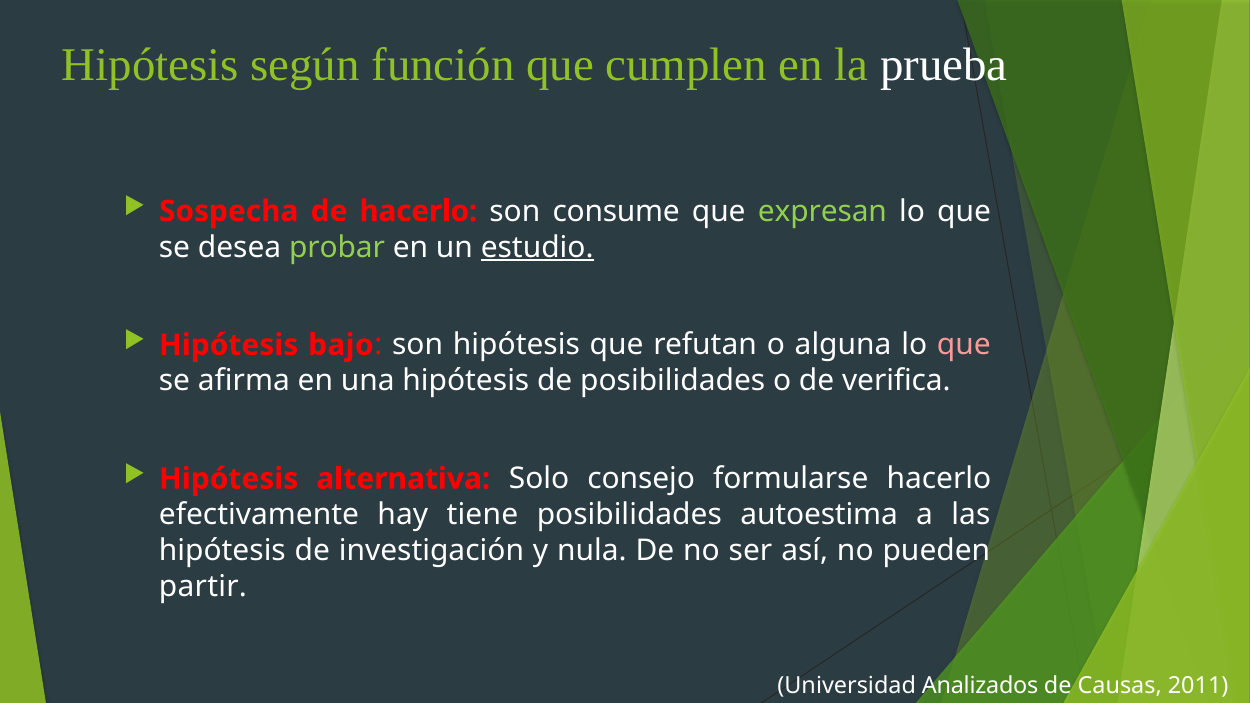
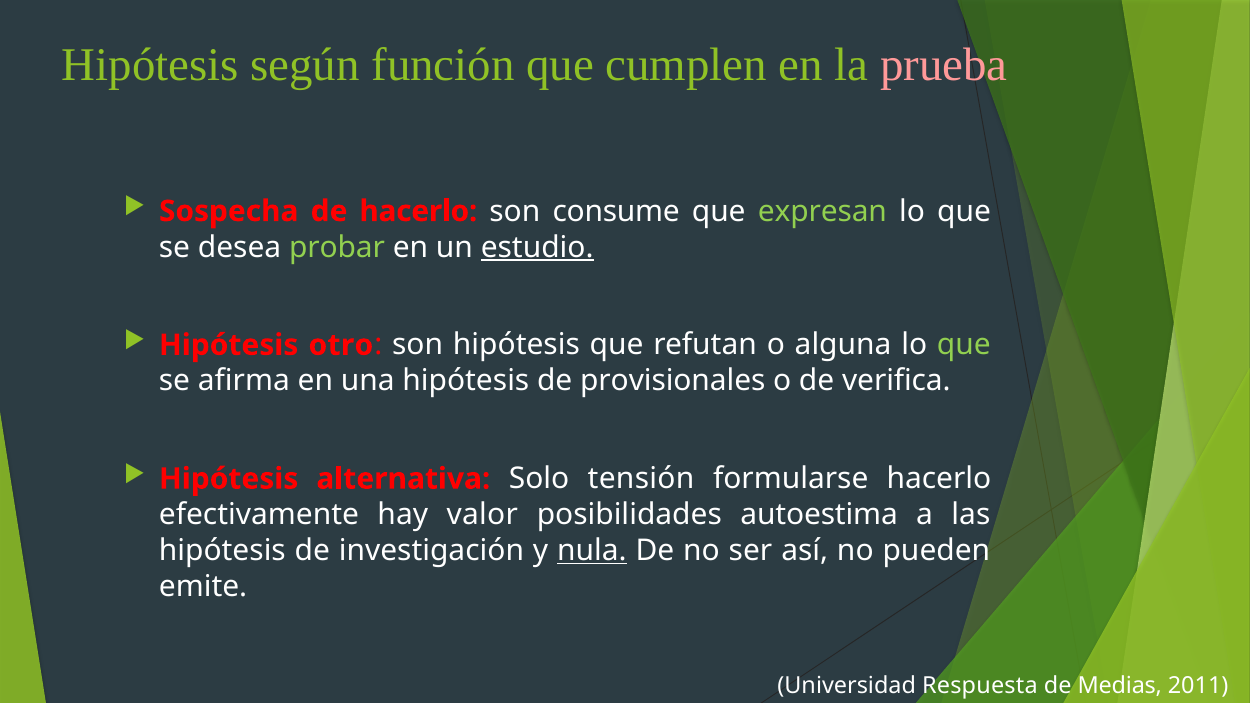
prueba colour: white -> pink
bajo: bajo -> otro
que at (964, 345) colour: pink -> light green
de posibilidades: posibilidades -> provisionales
consejo: consejo -> tensión
tiene: tiene -> valor
nula underline: none -> present
partir: partir -> emite
Analizados: Analizados -> Respuesta
Causas: Causas -> Medias
